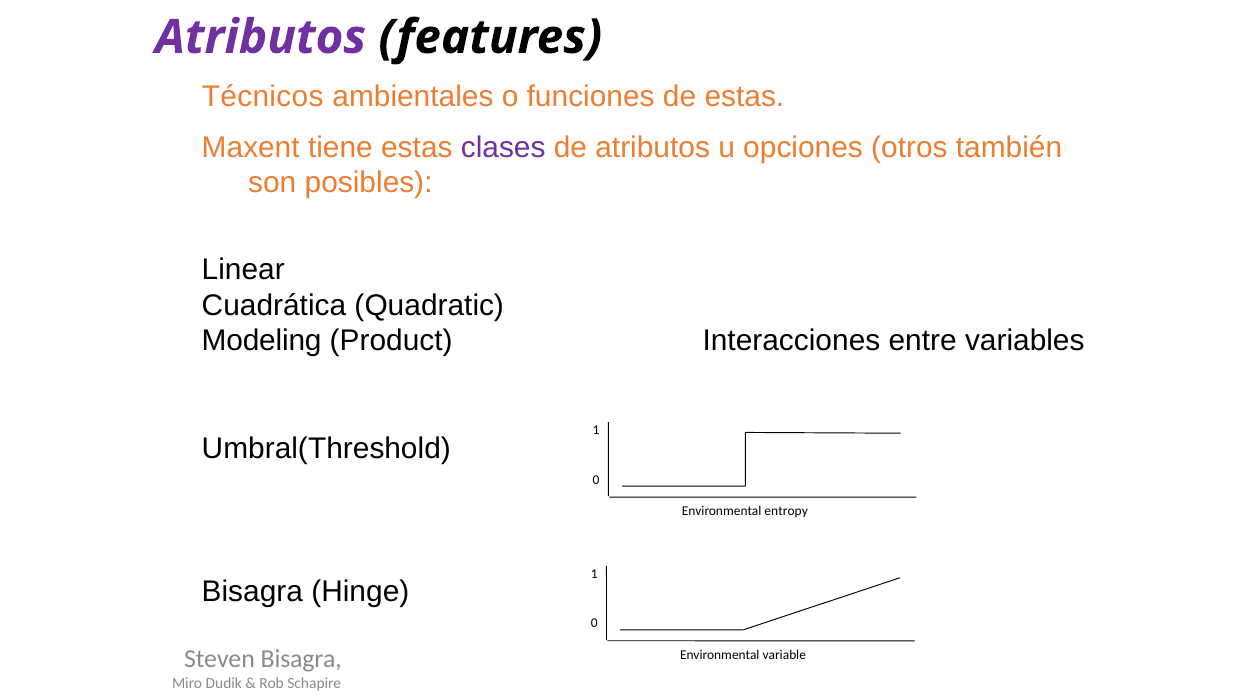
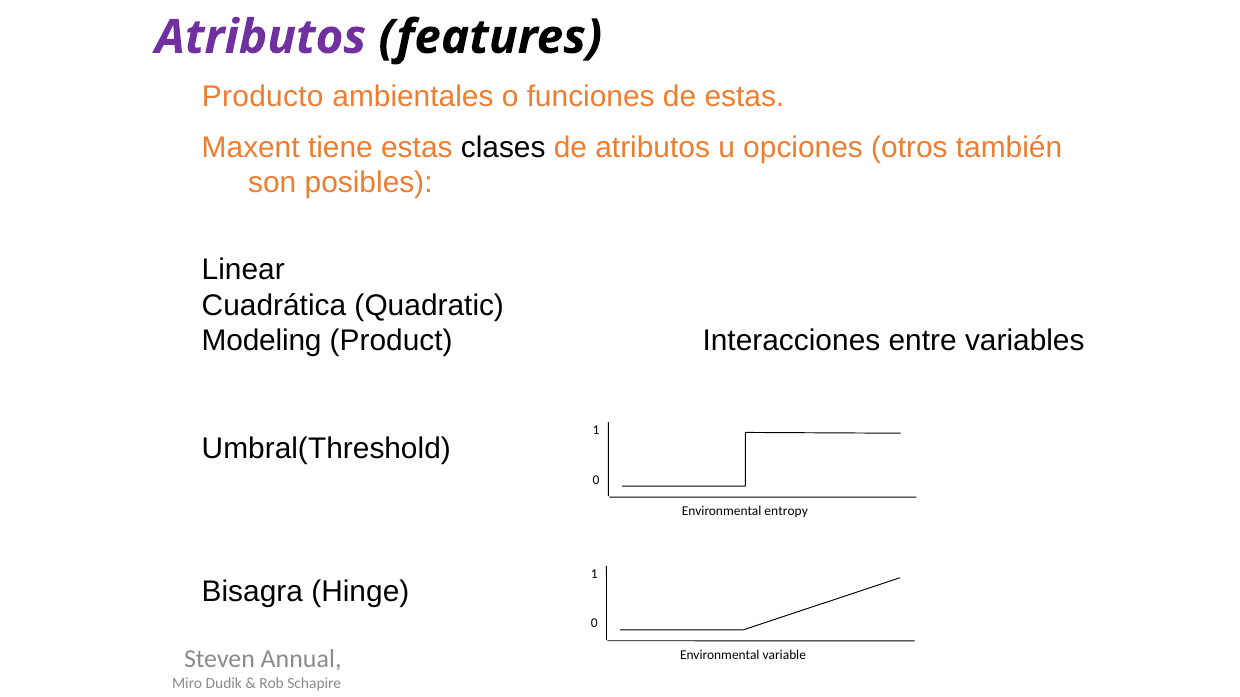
Técnicos: Técnicos -> Producto
clases colour: purple -> black
Steven Bisagra: Bisagra -> Annual
